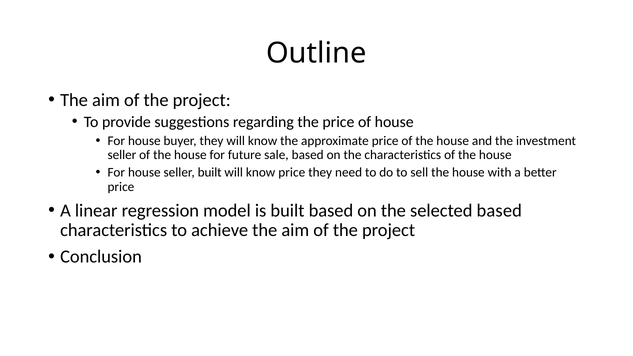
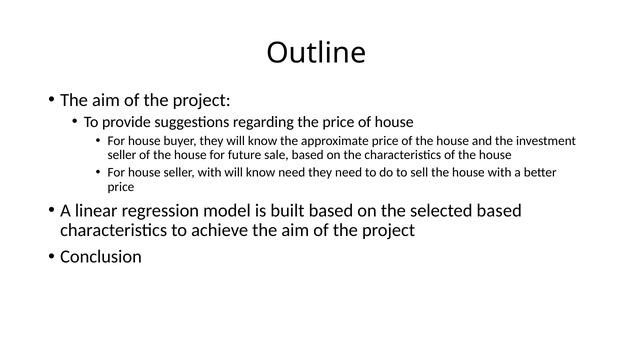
seller built: built -> with
know price: price -> need
